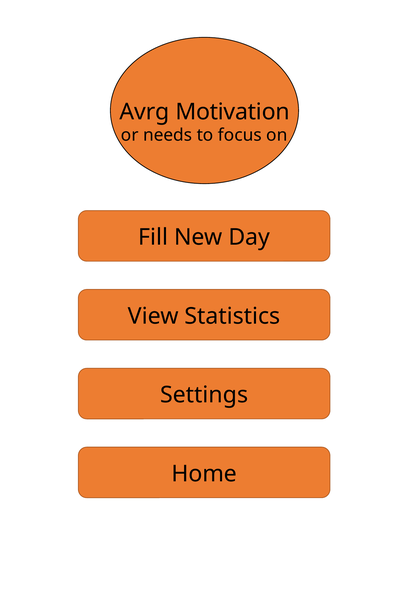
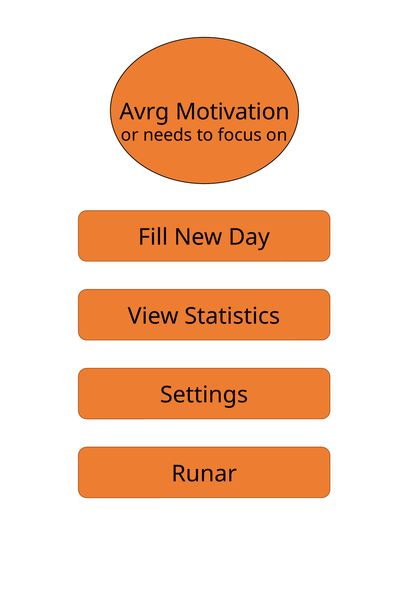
Home: Home -> Runar
